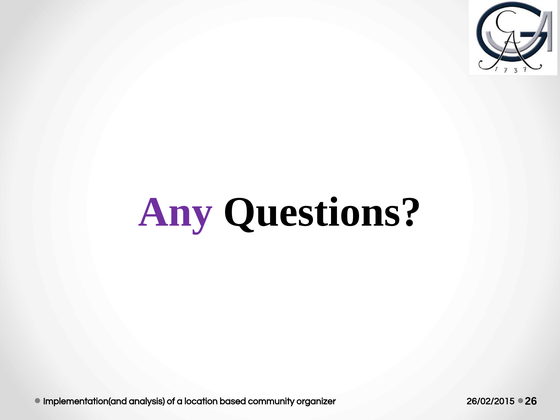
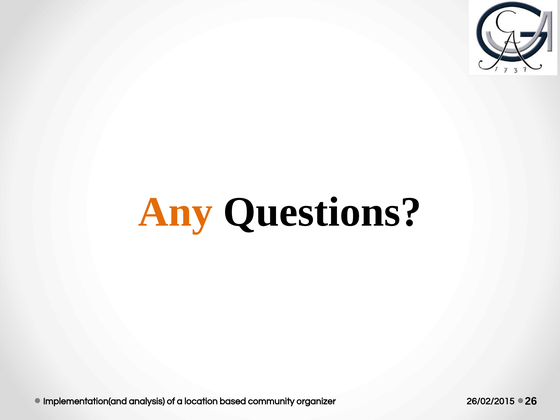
Any colour: purple -> orange
